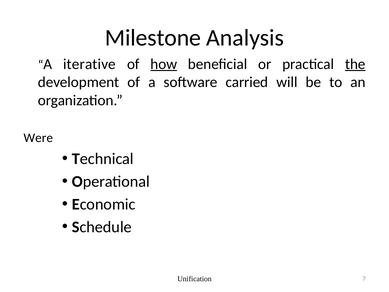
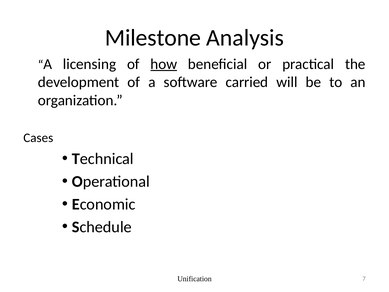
iterative: iterative -> licensing
the underline: present -> none
Were: Were -> Cases
